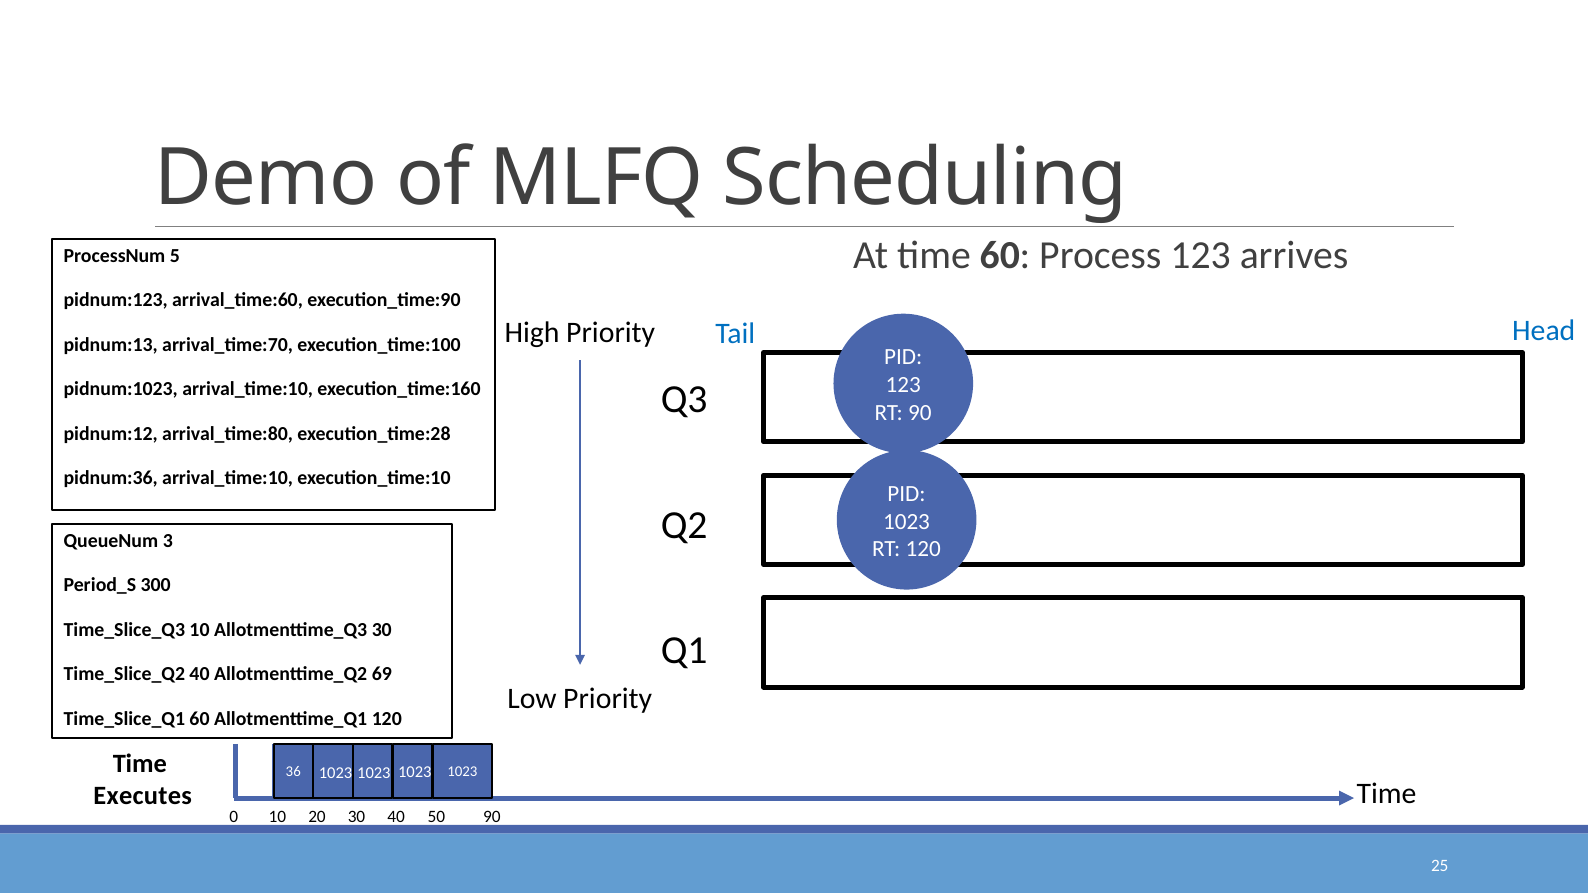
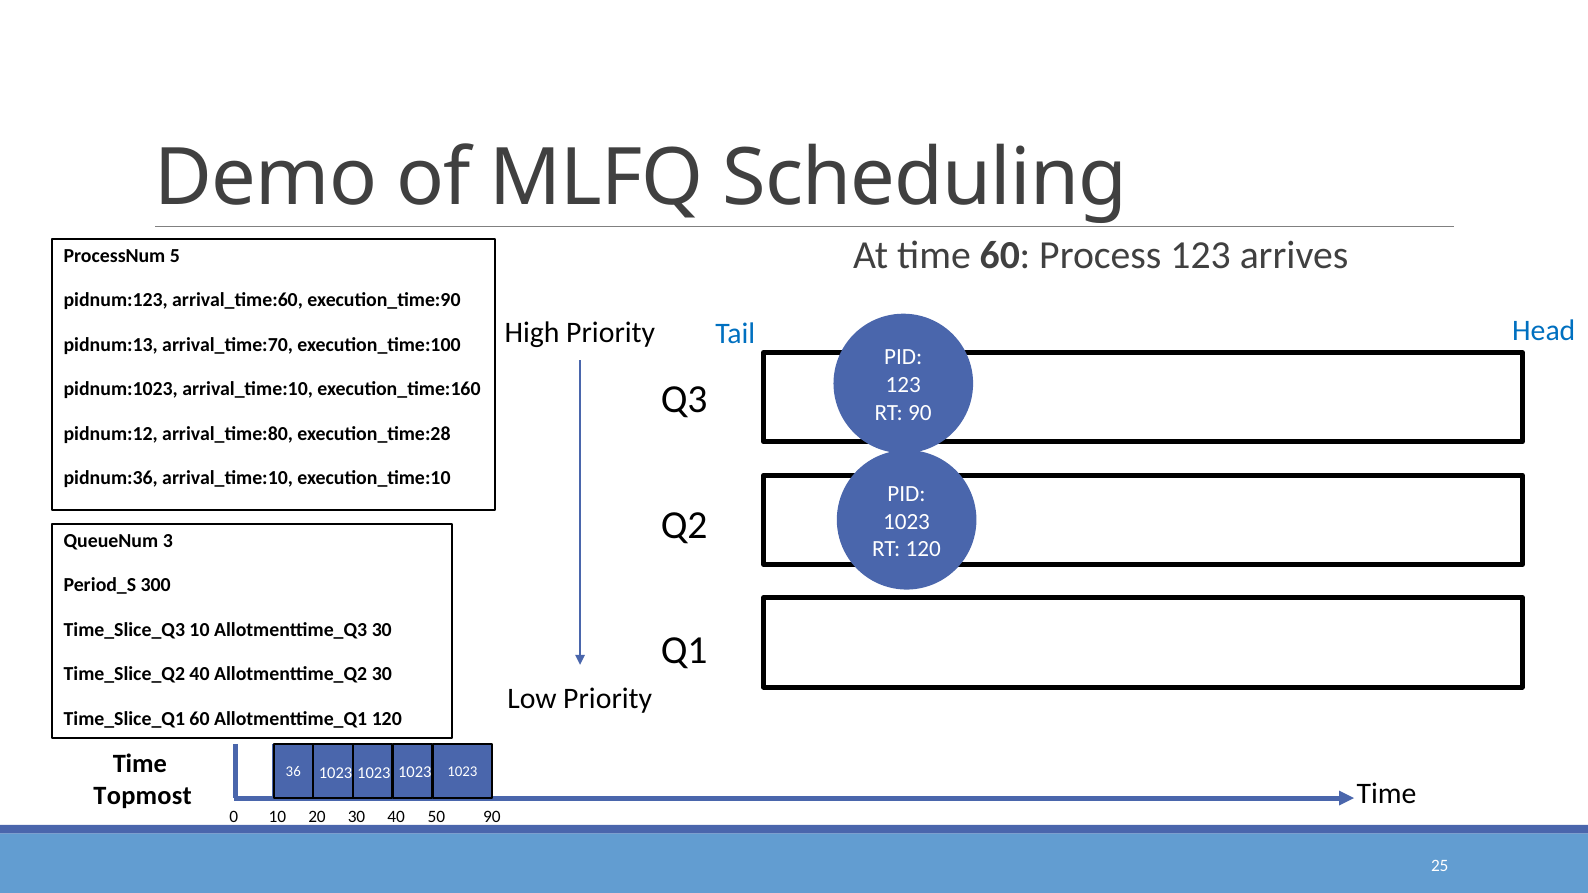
Allotmenttime_Q2 69: 69 -> 30
Executes: Executes -> Topmost
